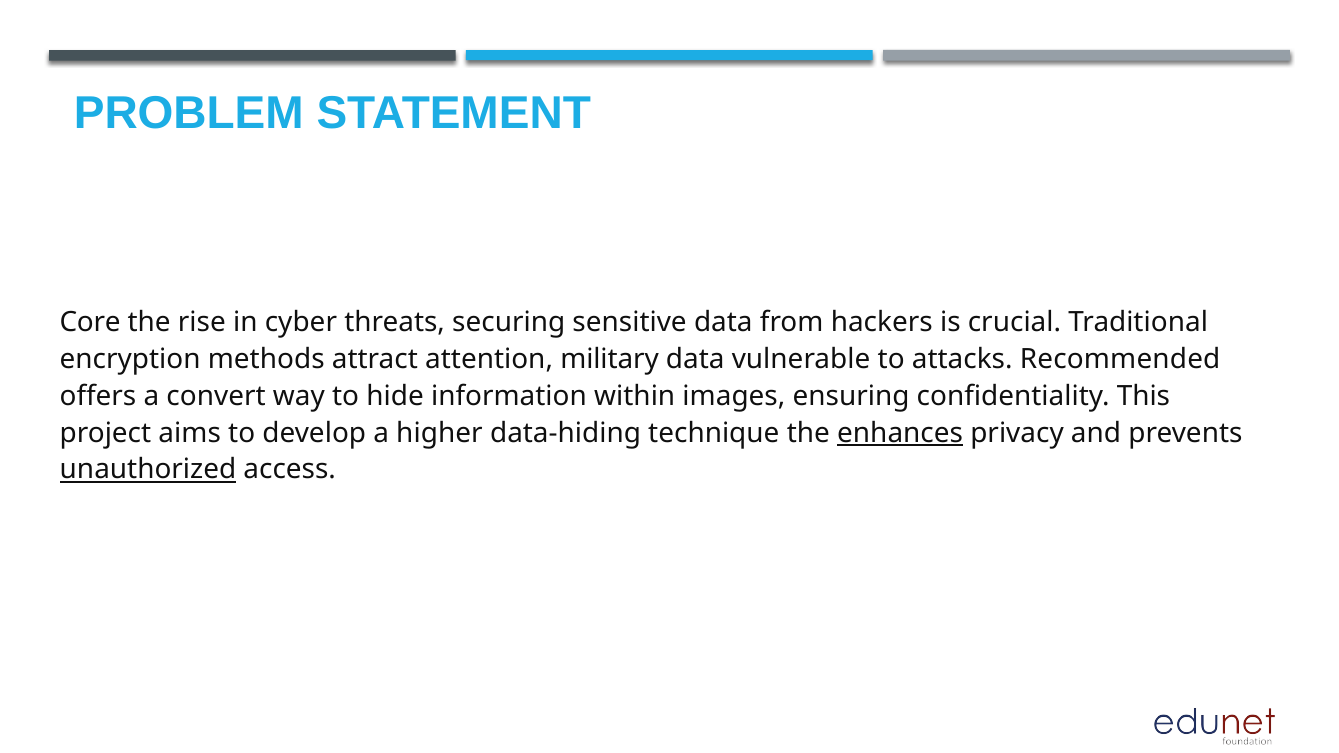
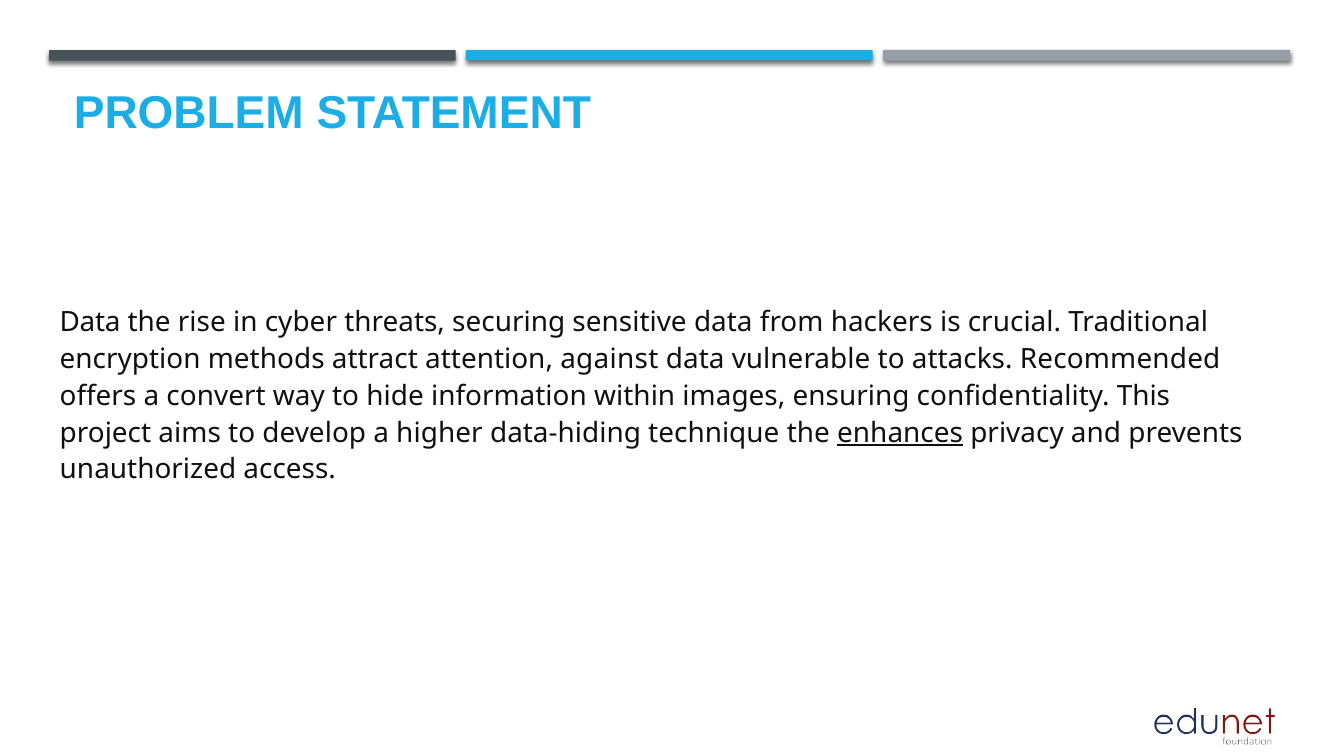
Core at (90, 322): Core -> Data
military: military -> against
unauthorized underline: present -> none
